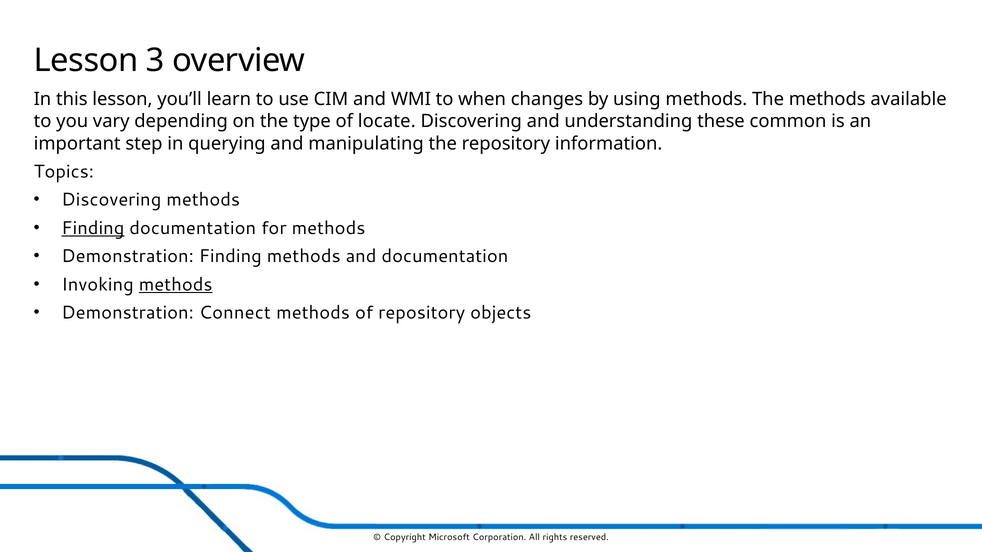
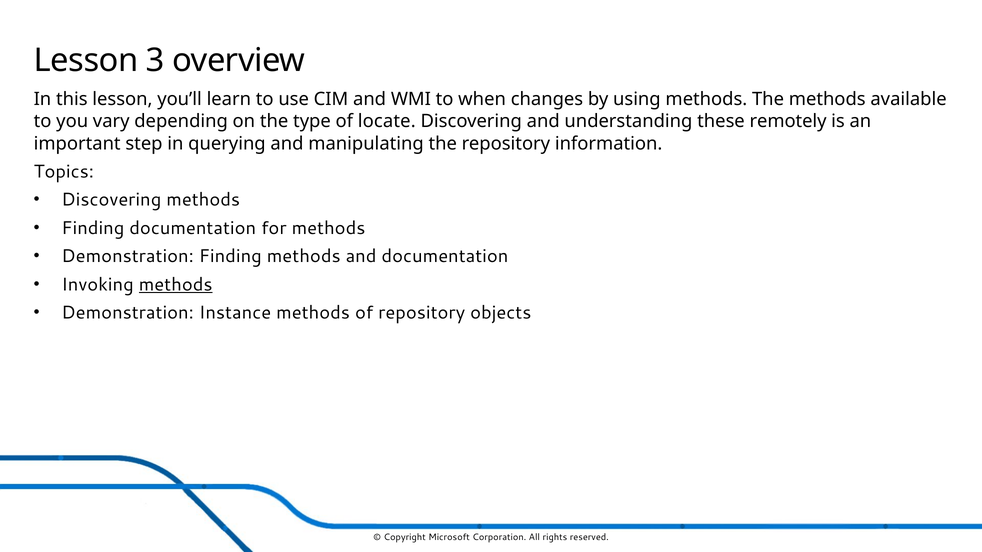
common: common -> remotely
Finding at (93, 228) underline: present -> none
Connect: Connect -> Instance
